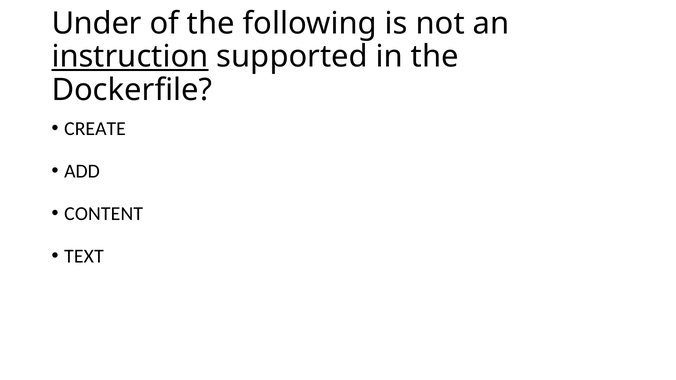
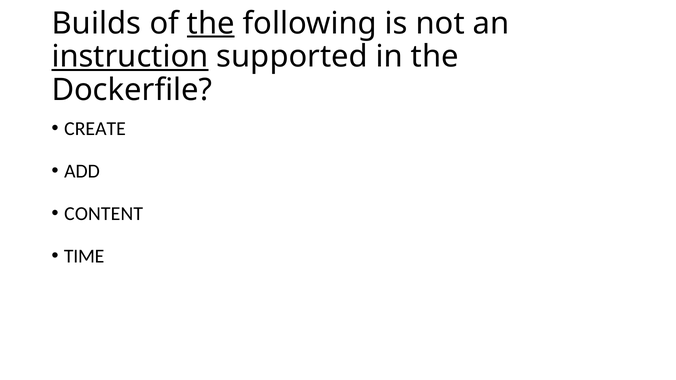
Under: Under -> Builds
the at (211, 23) underline: none -> present
TEXT: TEXT -> TIME
